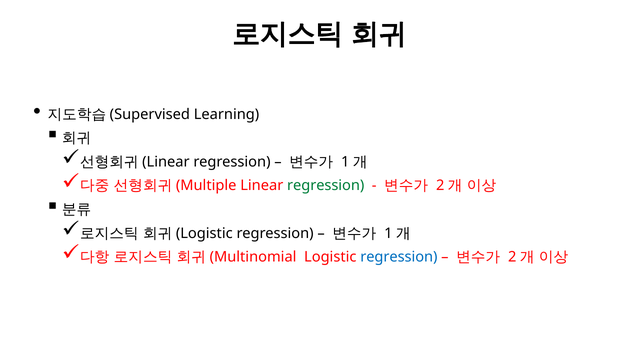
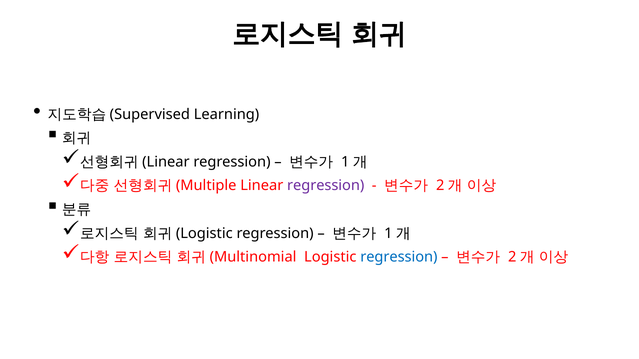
regression at (326, 186) colour: green -> purple
